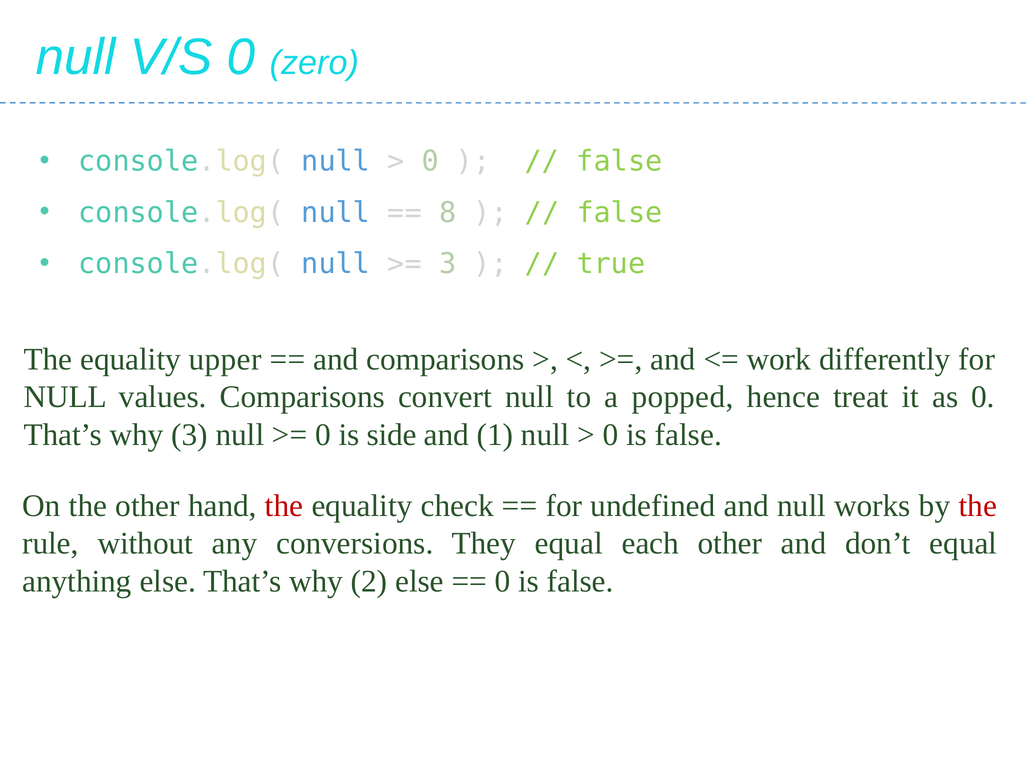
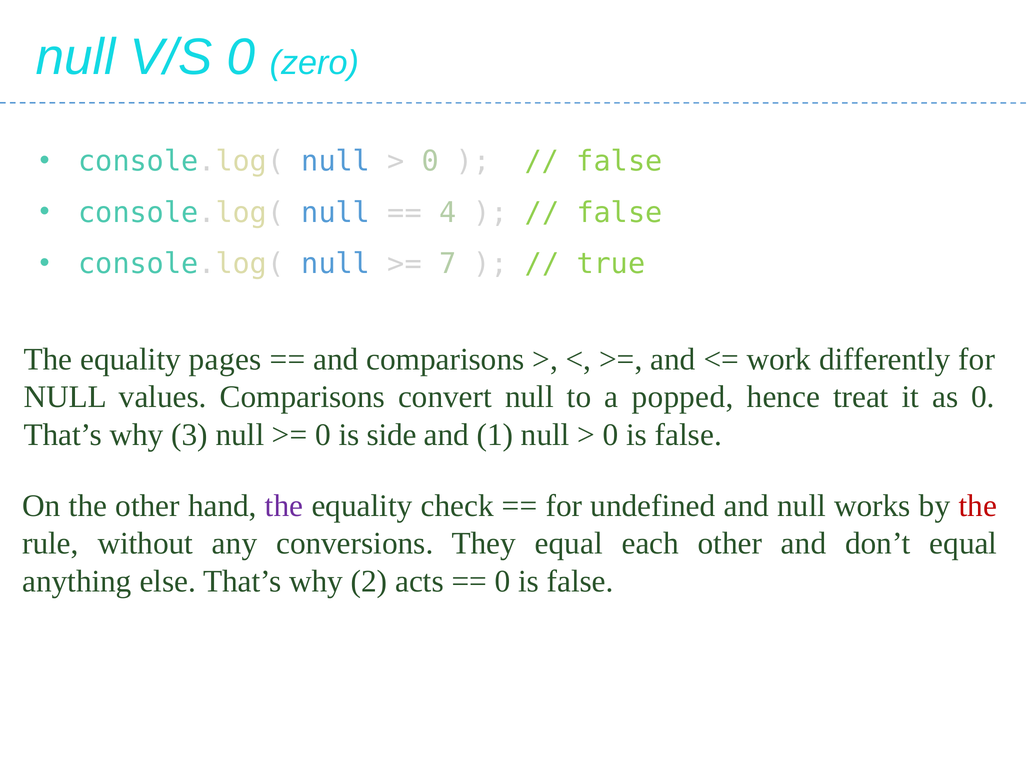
8: 8 -> 4
3 at (448, 264): 3 -> 7
upper: upper -> pages
the at (284, 505) colour: red -> purple
2 else: else -> acts
